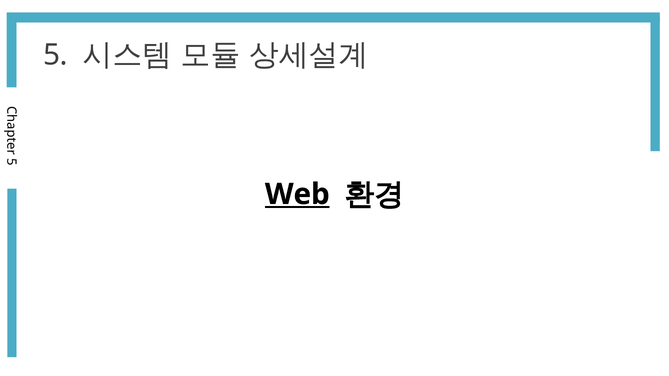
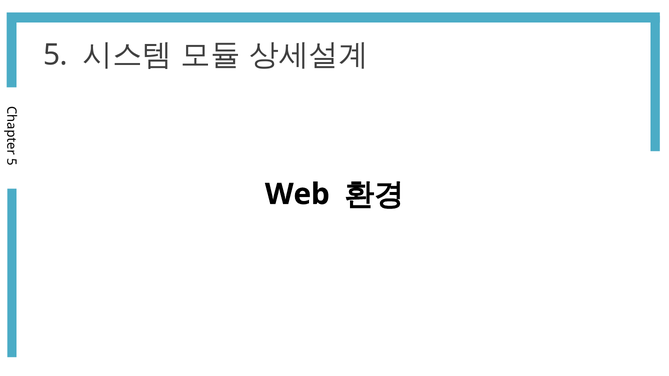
Web underline: present -> none
